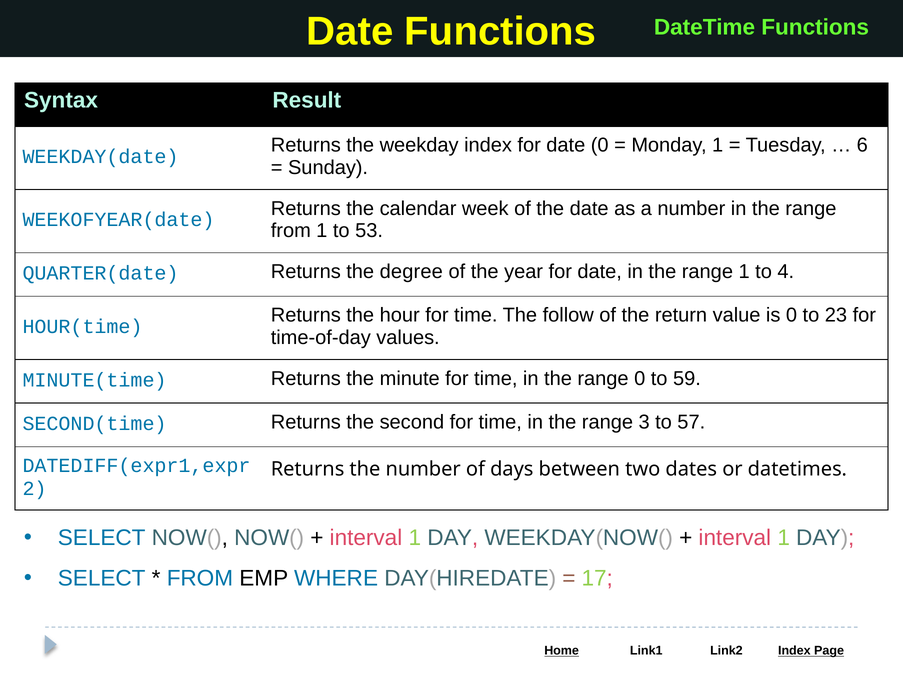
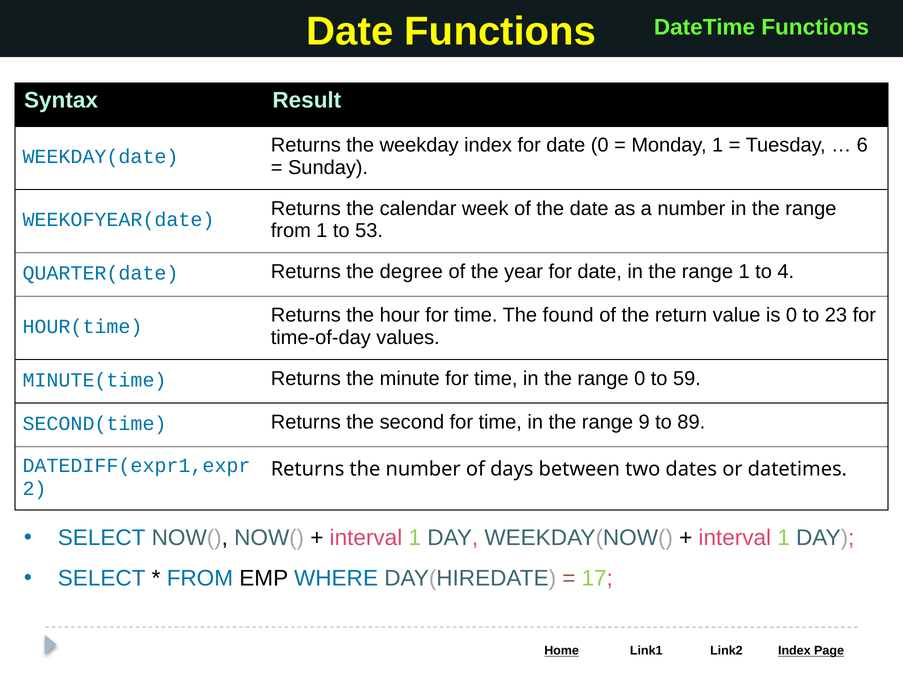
follow: follow -> found
3: 3 -> 9
57: 57 -> 89
